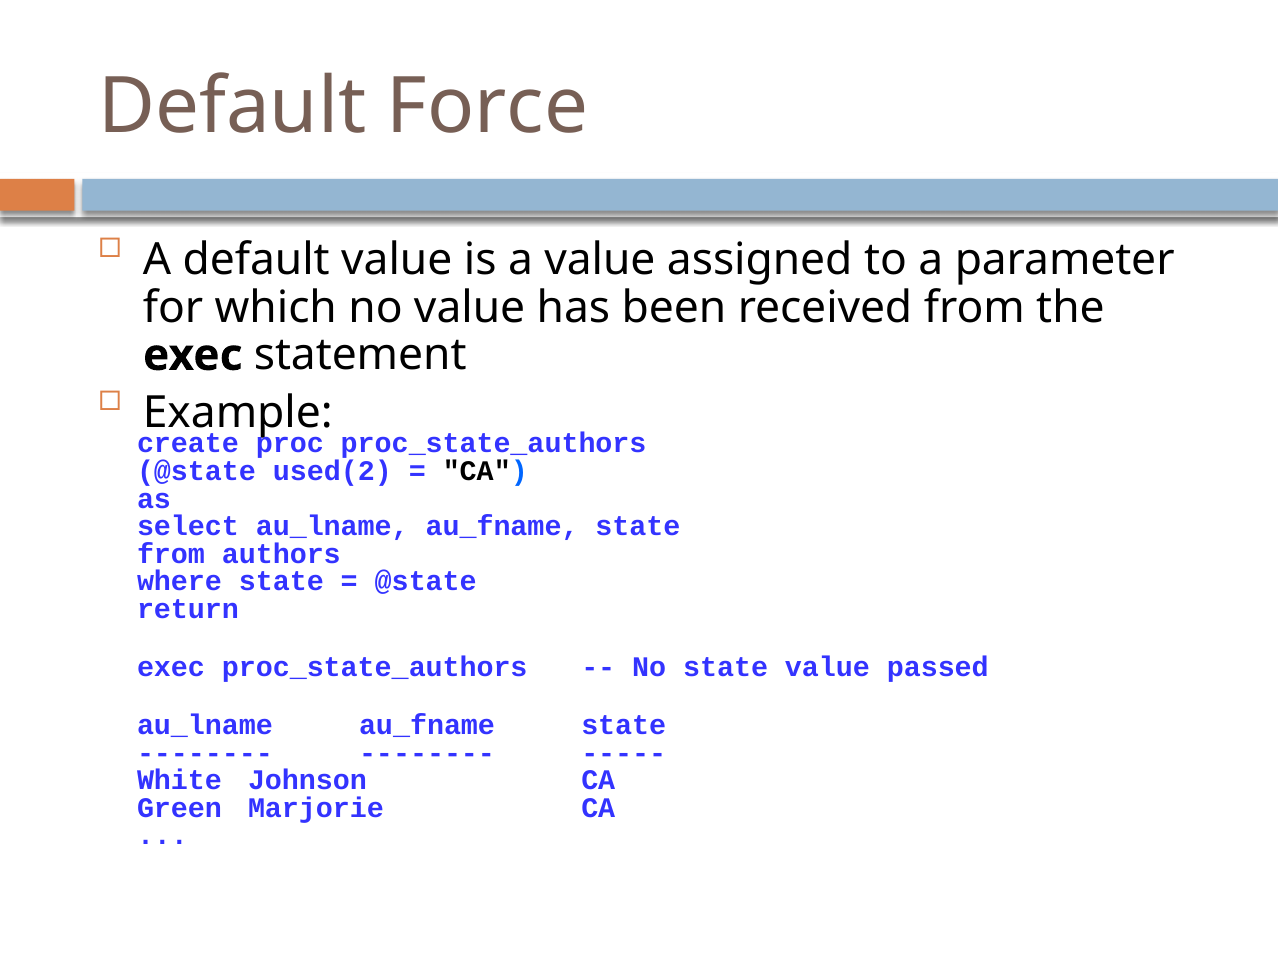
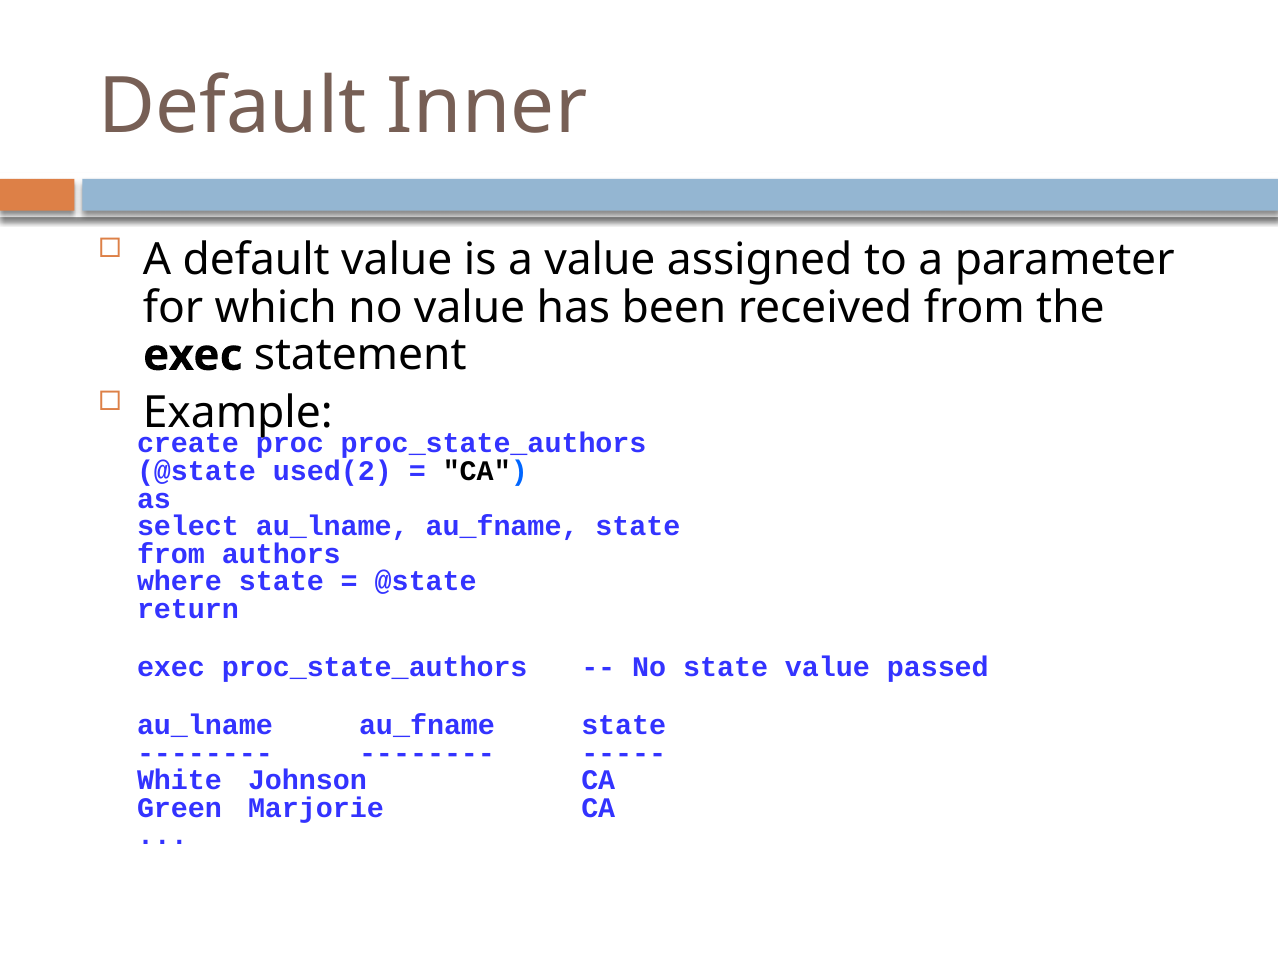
Force: Force -> Inner
